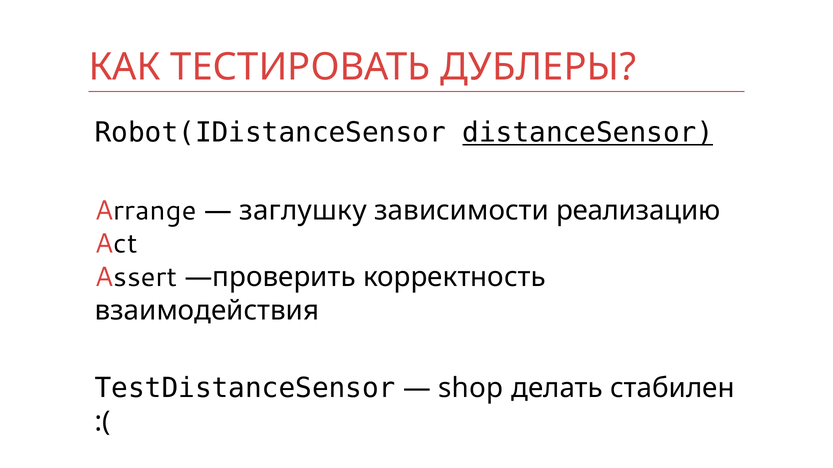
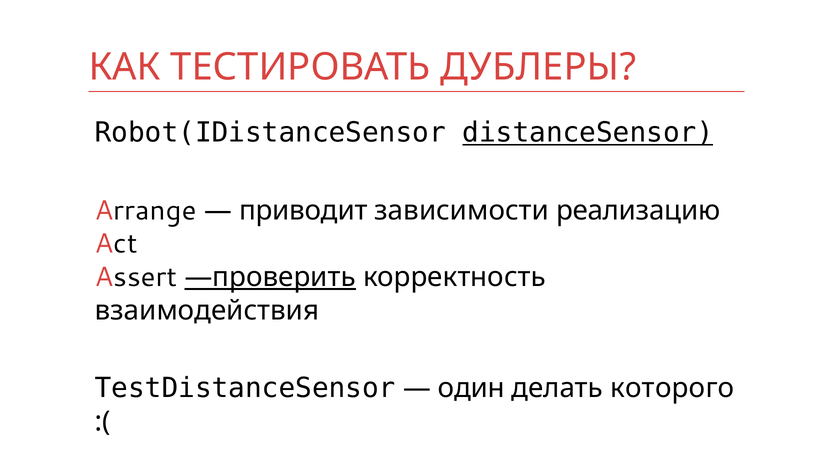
заглушку: заглушку -> приводит
—проверить underline: none -> present
shop: shop -> один
стабилен: стабилен -> которого
